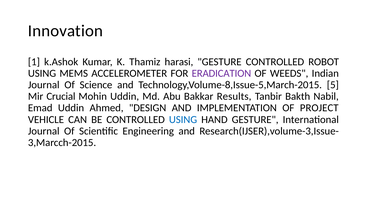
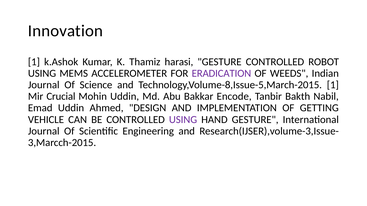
Technology,Volume-8,Issue-5,March-2015 5: 5 -> 1
Results: Results -> Encode
PROJECT: PROJECT -> GETTING
USING at (183, 120) colour: blue -> purple
